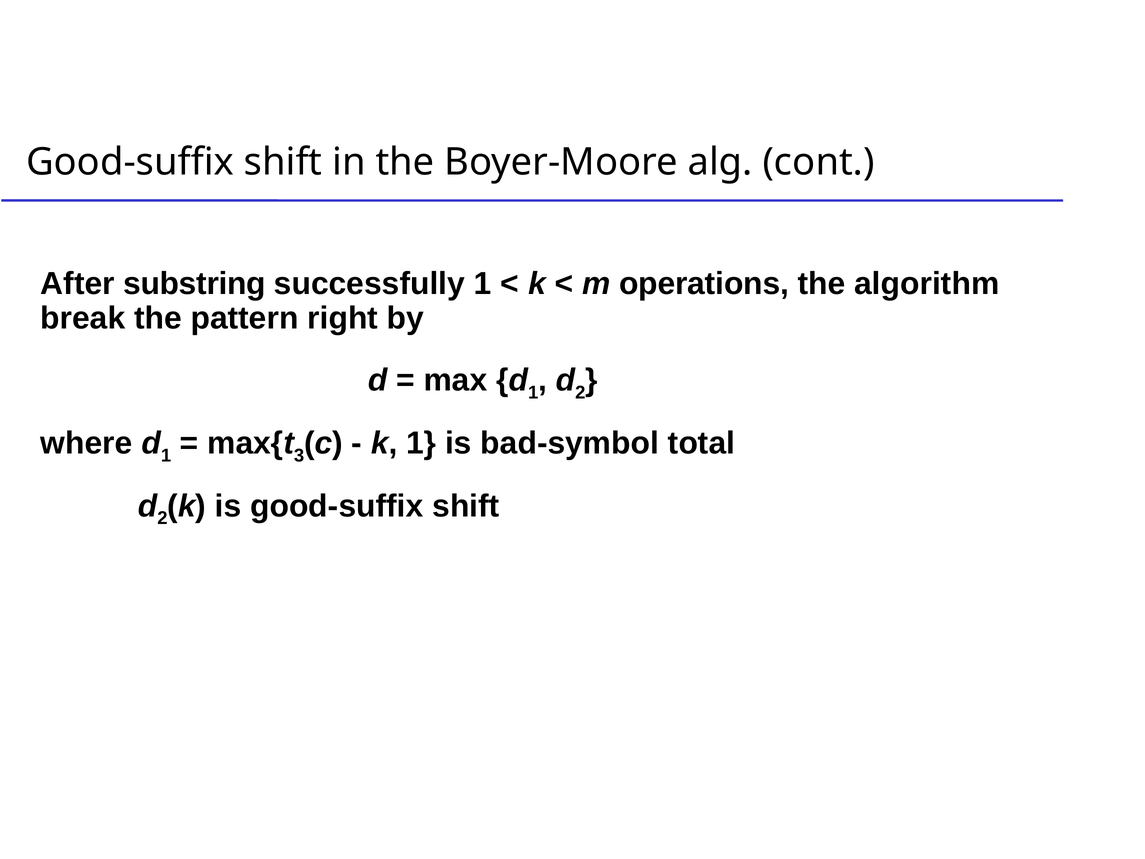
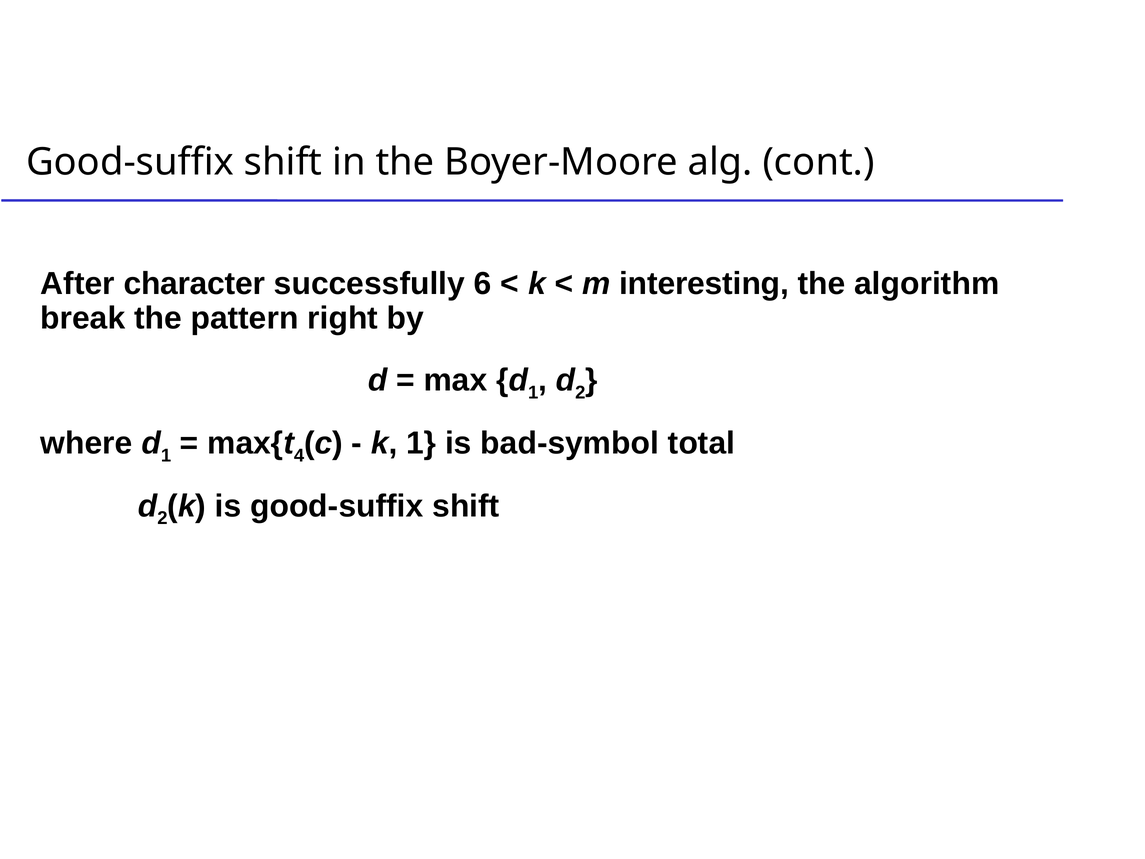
substring: substring -> character
successfully 1: 1 -> 6
operations: operations -> interesting
3: 3 -> 4
